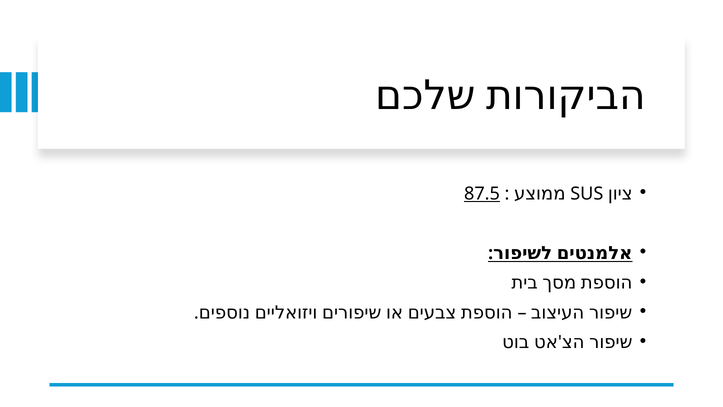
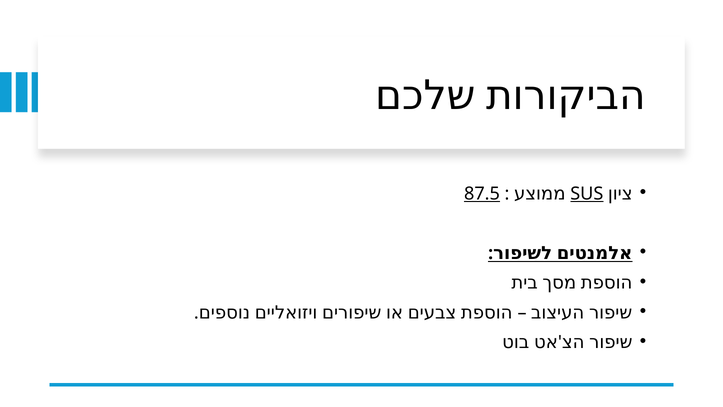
SUS underline: none -> present
